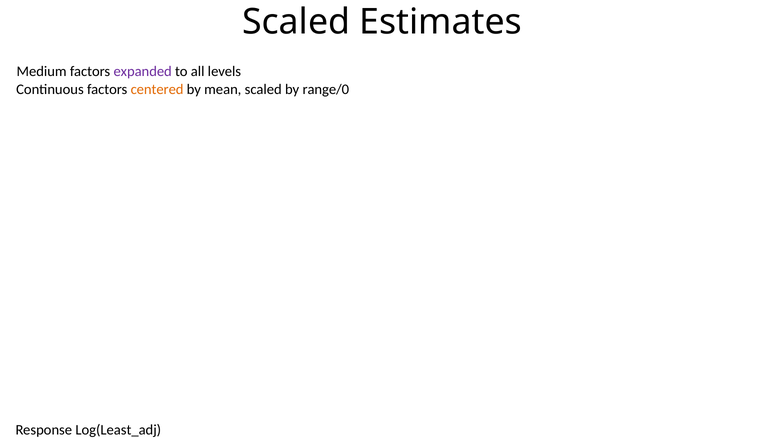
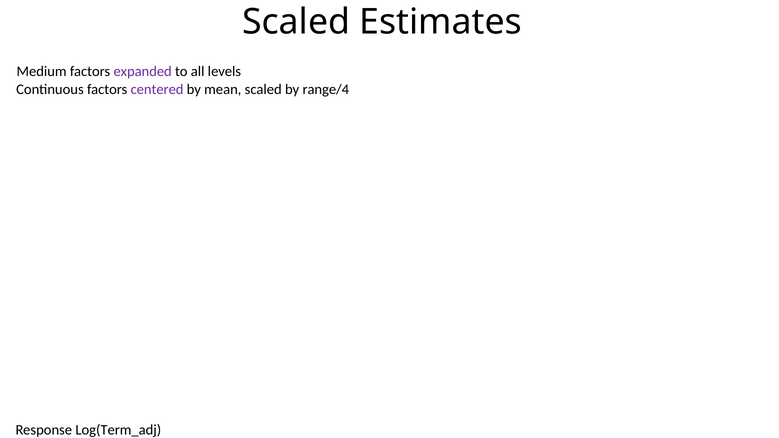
centered colour: orange -> purple
range/0: range/0 -> range/4
Log(Least_adj: Log(Least_adj -> Log(Term_adj
